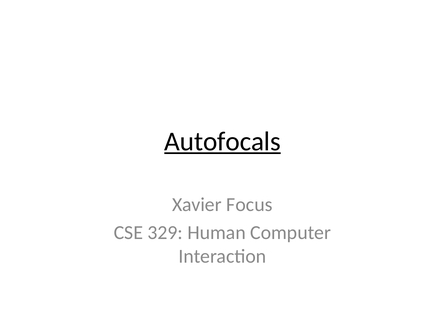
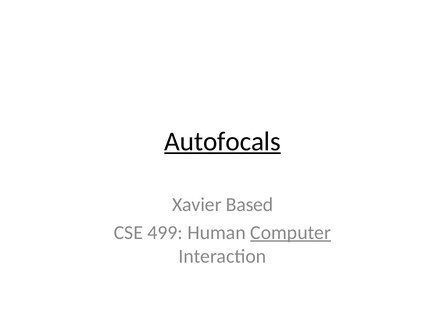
Focus: Focus -> Based
329: 329 -> 499
Computer underline: none -> present
